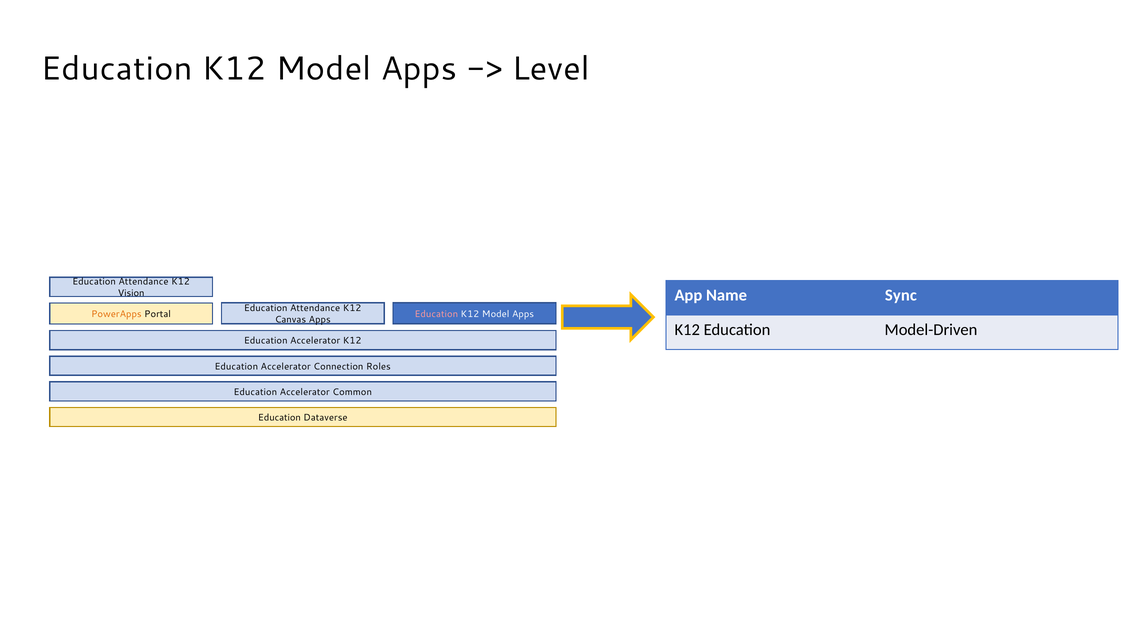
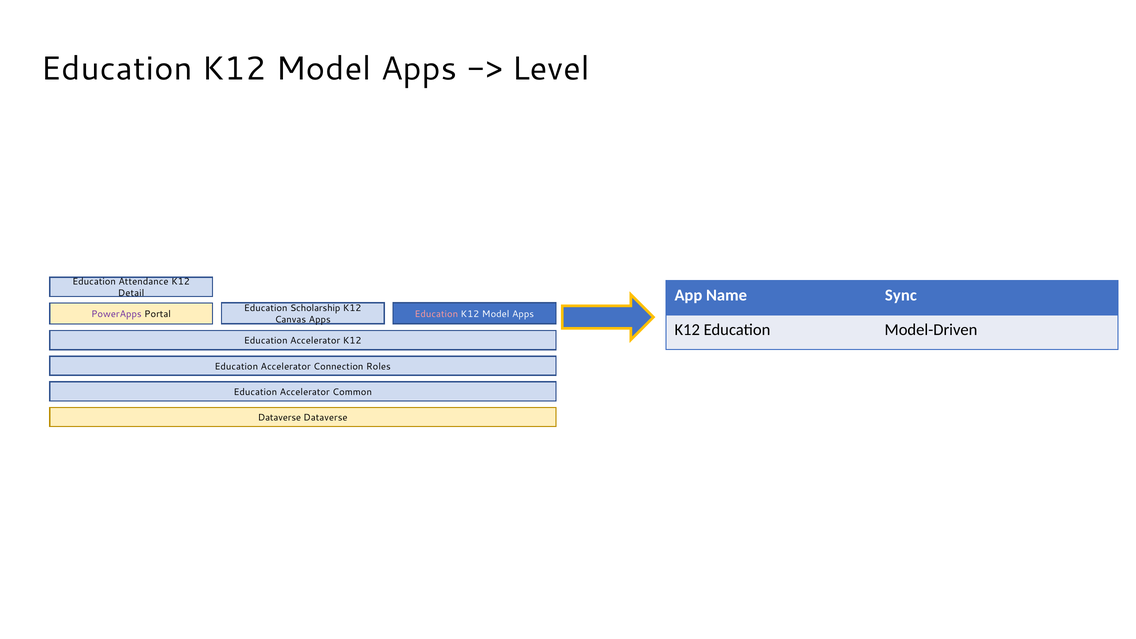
Vision: Vision -> Detail
Attendance at (315, 308): Attendance -> Scholarship
PowerApps colour: orange -> purple
Education at (279, 418): Education -> Dataverse
